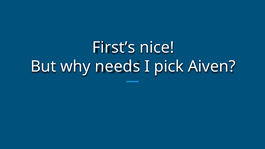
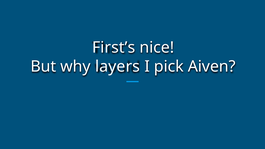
needs: needs -> layers
